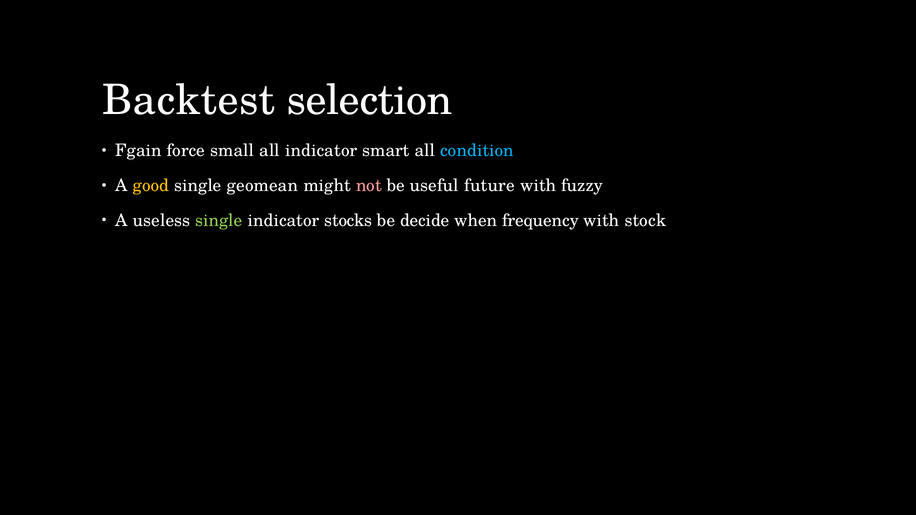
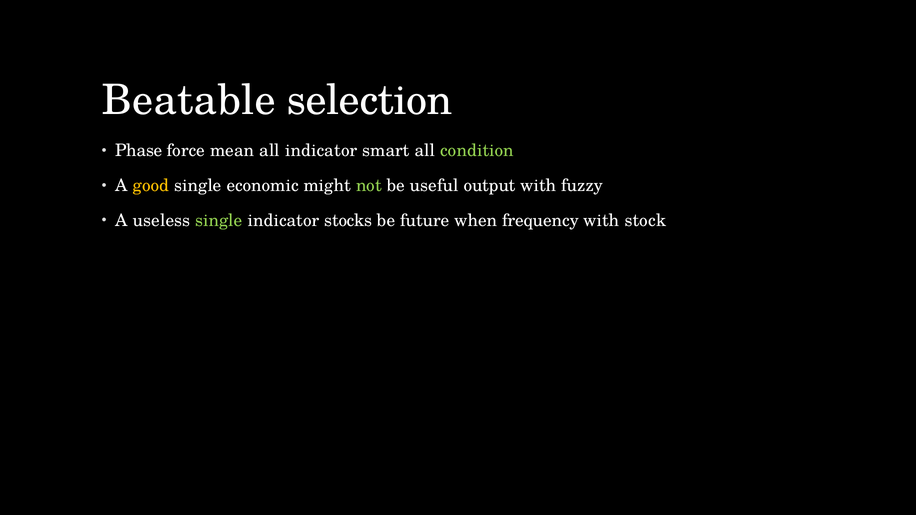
Backtest: Backtest -> Beatable
Fgain: Fgain -> Phase
small: small -> mean
condition colour: light blue -> light green
geomean: geomean -> economic
not colour: pink -> light green
future: future -> output
decide: decide -> future
